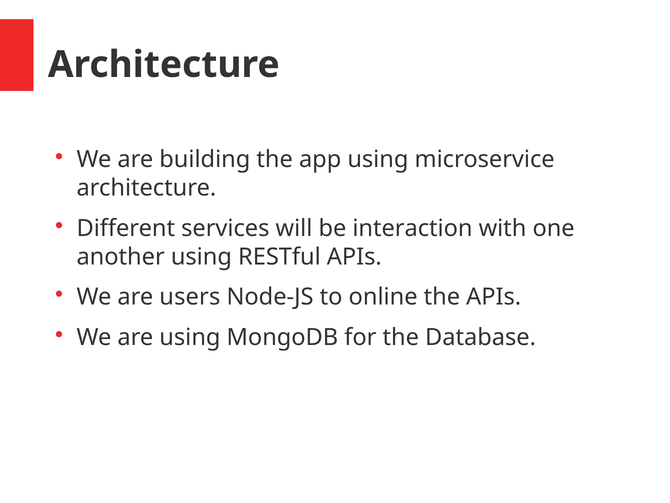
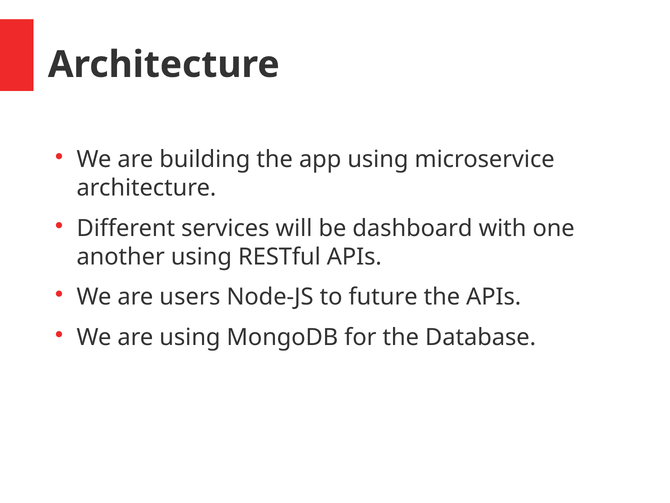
interaction: interaction -> dashboard
online: online -> future
